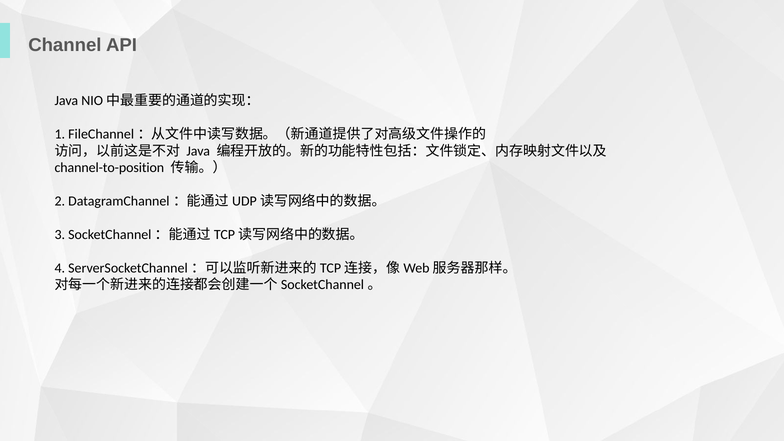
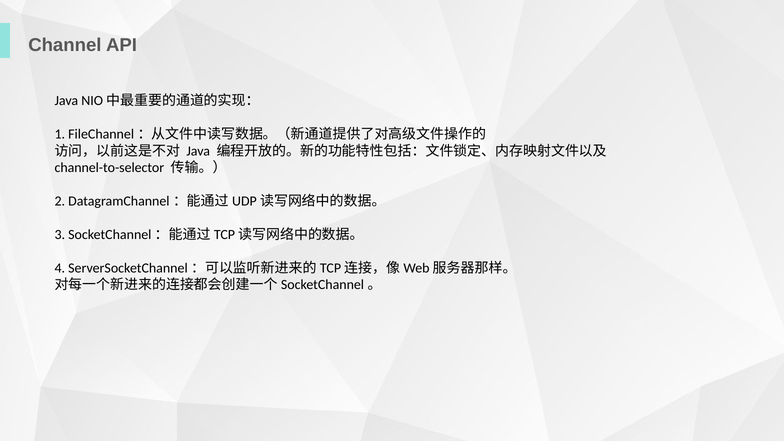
channel-to-position: channel-to-position -> channel-to-selector
